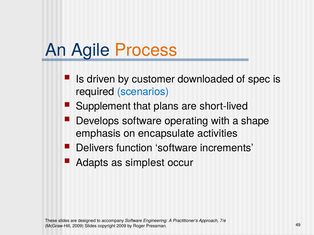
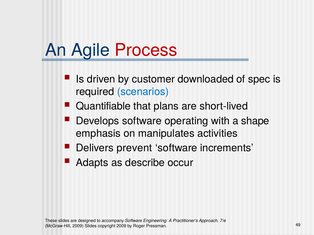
Process colour: orange -> red
Supplement: Supplement -> Quantifiable
encapsulate: encapsulate -> manipulates
function: function -> prevent
simplest: simplest -> describe
